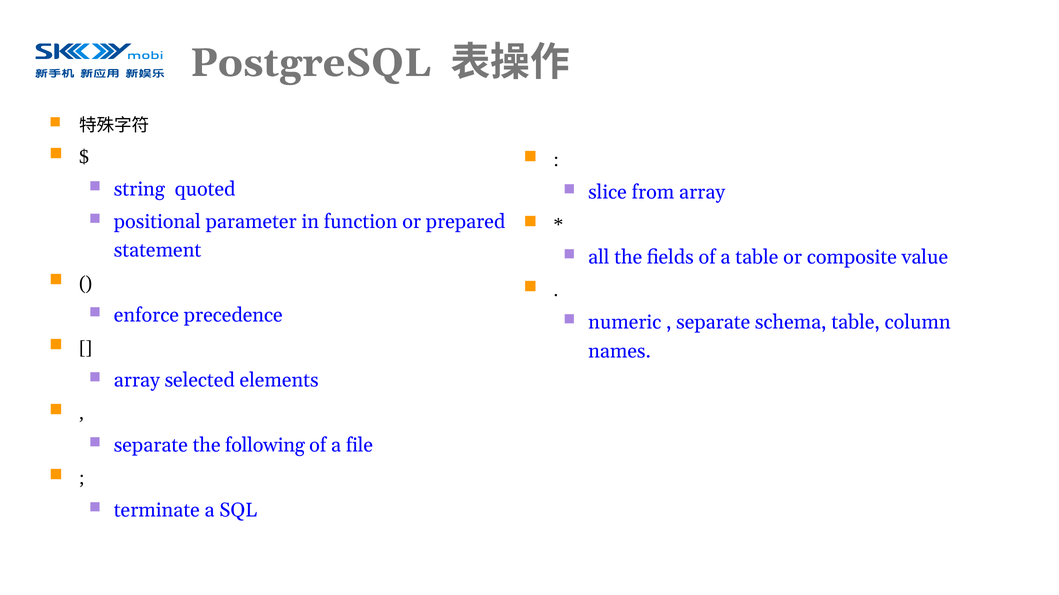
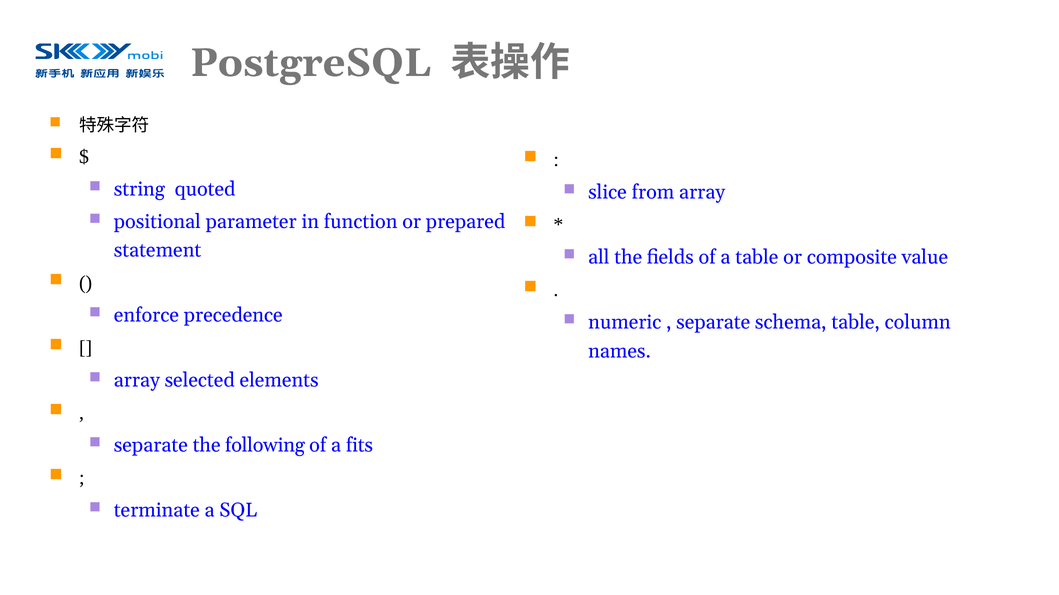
file: file -> fits
